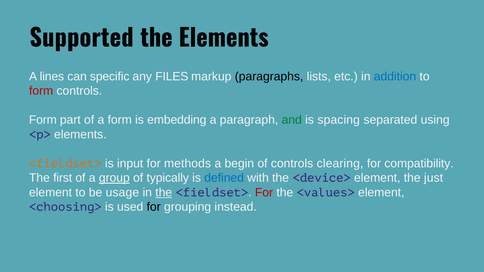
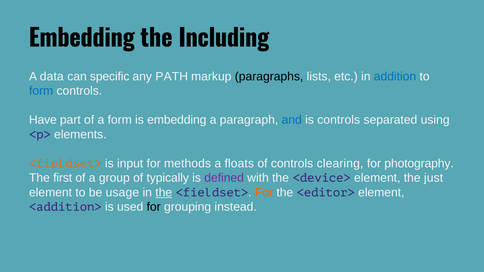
Supported at (82, 39): Supported -> Embedding
the Elements: Elements -> Including
lines: lines -> data
FILES: FILES -> PATH
form at (41, 91) colour: red -> blue
Form at (43, 120): Form -> Have
and colour: green -> blue
is spacing: spacing -> controls
begin: begin -> floats
compatibility: compatibility -> photography
group underline: present -> none
defined colour: blue -> purple
For at (264, 193) colour: red -> orange
<values>: <values> -> <editor>
<choosing>: <choosing> -> <addition>
